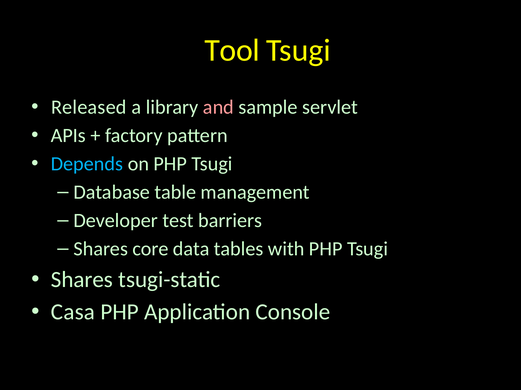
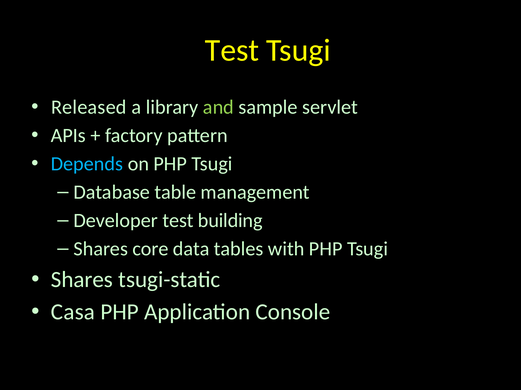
Tool at (232, 50): Tool -> Test
and colour: pink -> light green
barriers: barriers -> building
